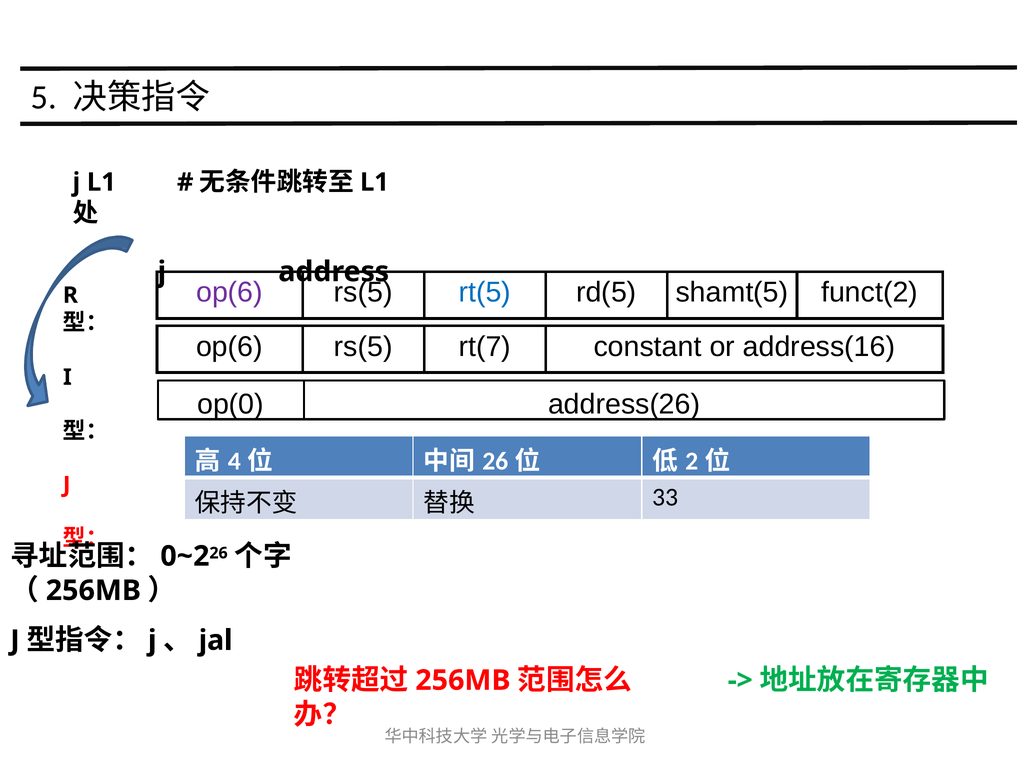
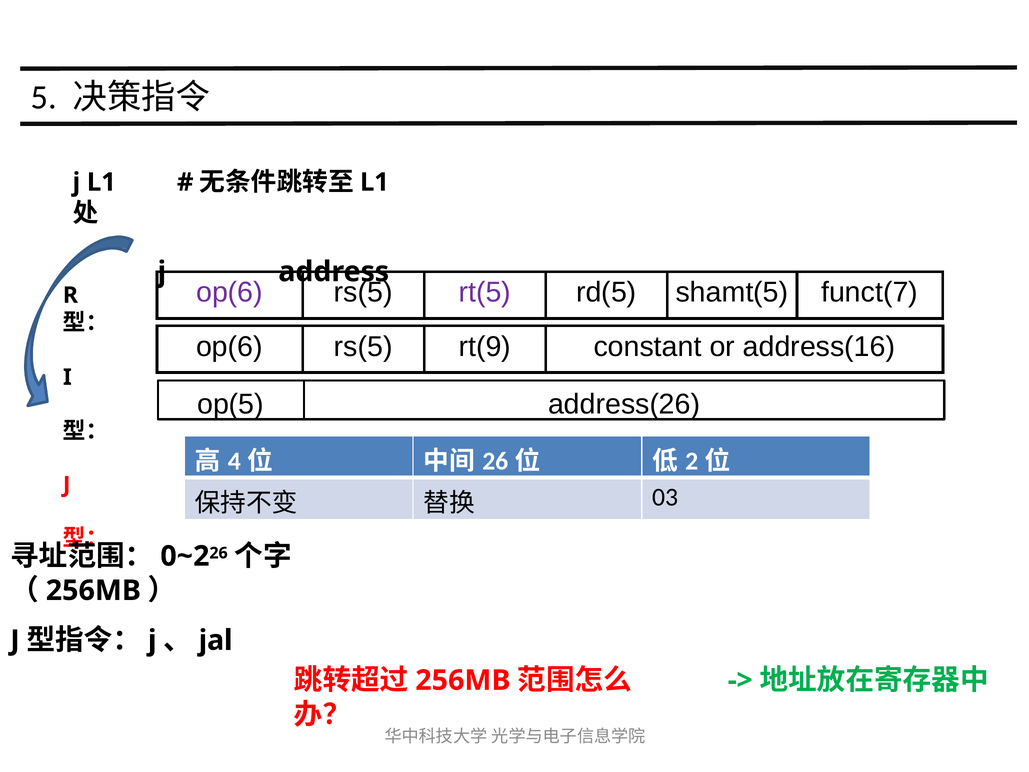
rt(5 colour: blue -> purple
funct(2: funct(2 -> funct(7
rt(7: rt(7 -> rt(9
op(0: op(0 -> op(5
33: 33 -> 03
